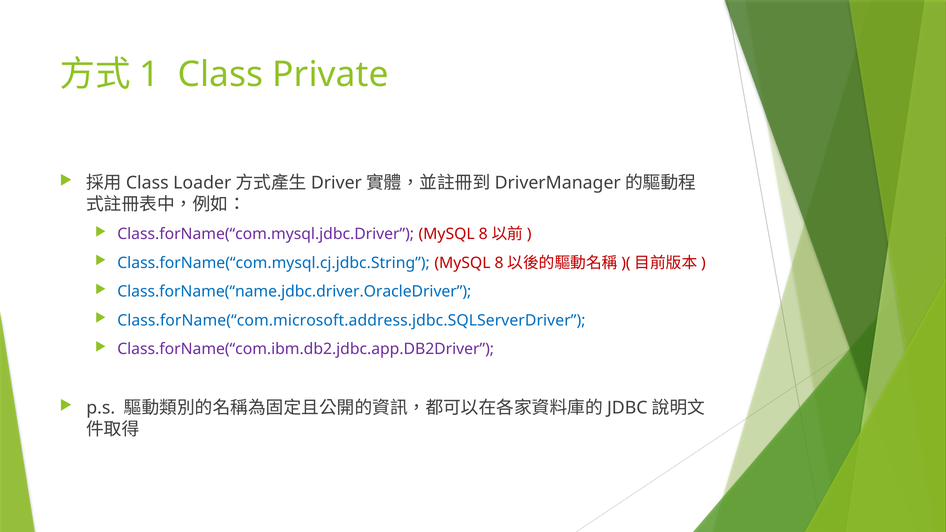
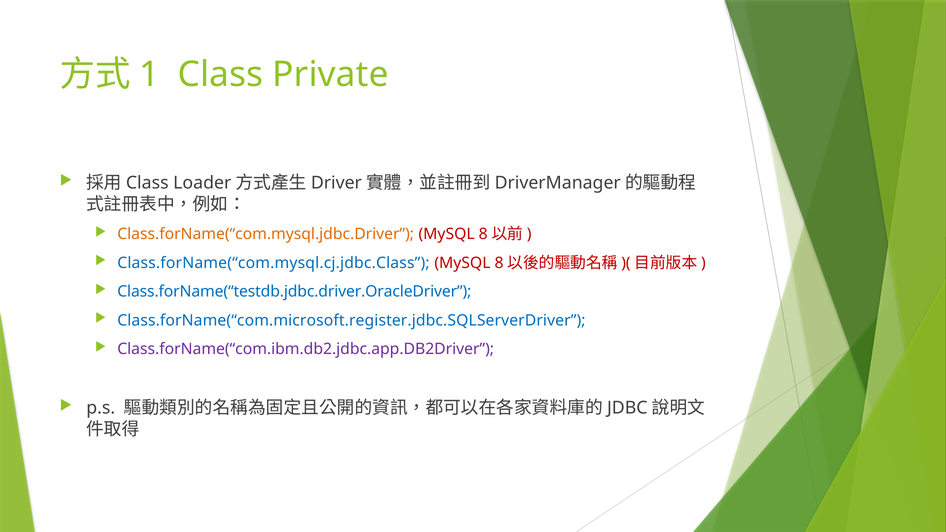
Class.forName(“com.mysql.jdbc.Driver colour: purple -> orange
Class.forName(“com.mysql.cj.jdbc.String: Class.forName(“com.mysql.cj.jdbc.String -> Class.forName(“com.mysql.cj.jdbc.Class
Class.forName(“name.jdbc.driver.OracleDriver: Class.forName(“name.jdbc.driver.OracleDriver -> Class.forName(“testdb.jdbc.driver.OracleDriver
Class.forName(“com.microsoft.address.jdbc.SQLServerDriver: Class.forName(“com.microsoft.address.jdbc.SQLServerDriver -> Class.forName(“com.microsoft.register.jdbc.SQLServerDriver
